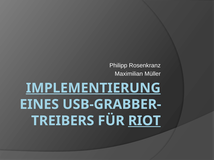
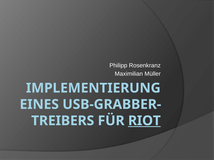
IMPLEMENTIERUNG underline: present -> none
